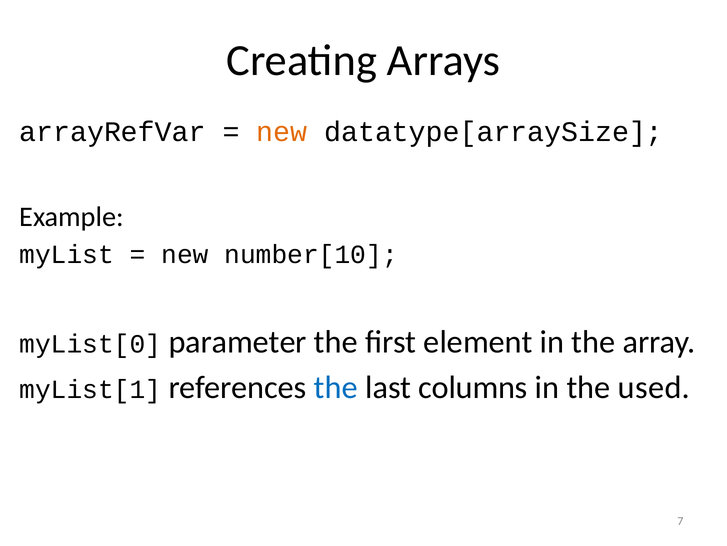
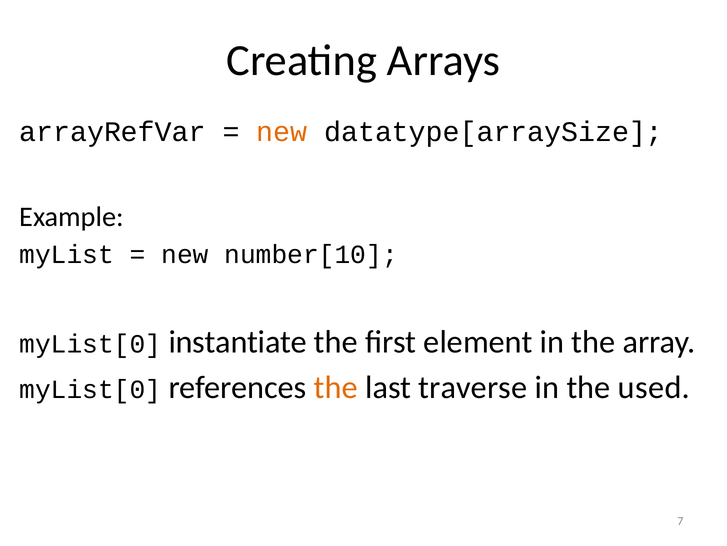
parameter: parameter -> instantiate
myList[1 at (90, 389): myList[1 -> myList[0
the at (336, 387) colour: blue -> orange
columns: columns -> traverse
